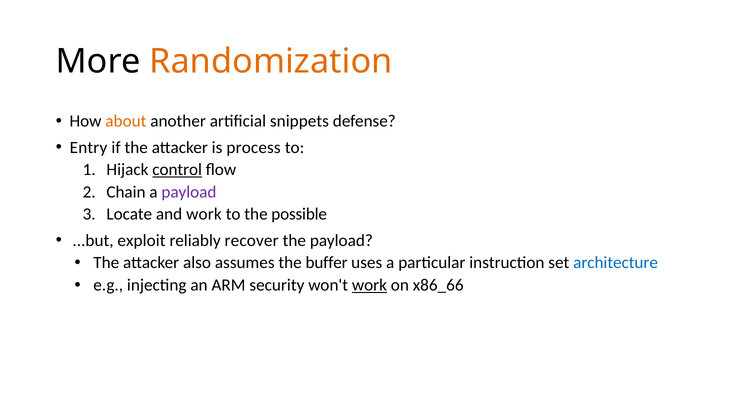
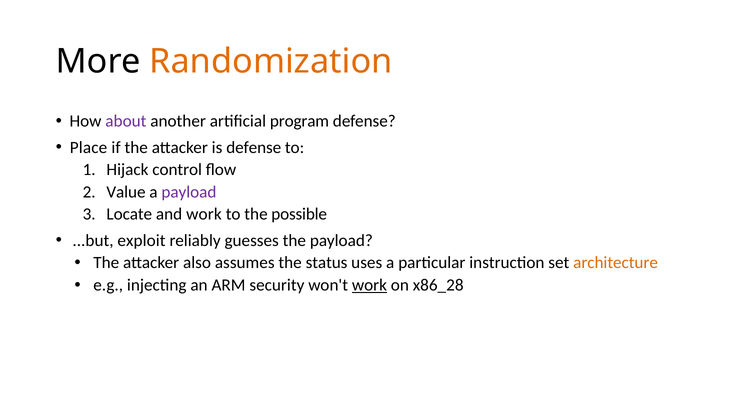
about colour: orange -> purple
snippets: snippets -> program
Entry: Entry -> Place
is process: process -> defense
control underline: present -> none
Chain: Chain -> Value
recover: recover -> guesses
buffer: buffer -> status
architecture colour: blue -> orange
x86_66: x86_66 -> x86_28
